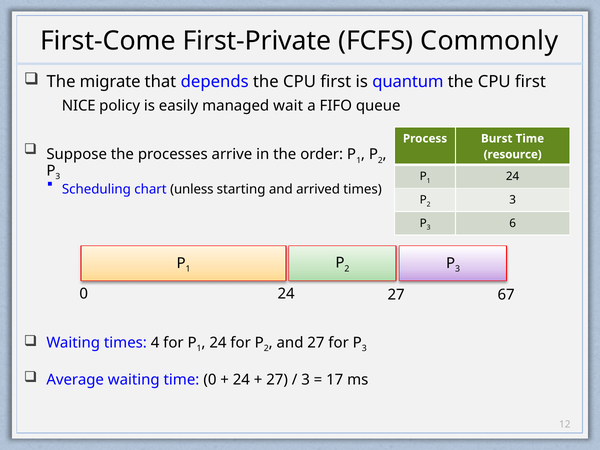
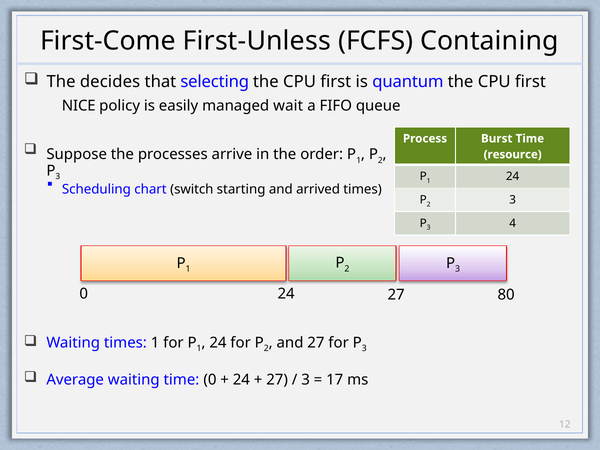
First-Private: First-Private -> First-Unless
Commonly: Commonly -> Containing
migrate: migrate -> decides
depends: depends -> selecting
unless: unless -> switch
6: 6 -> 4
67: 67 -> 80
times 4: 4 -> 1
